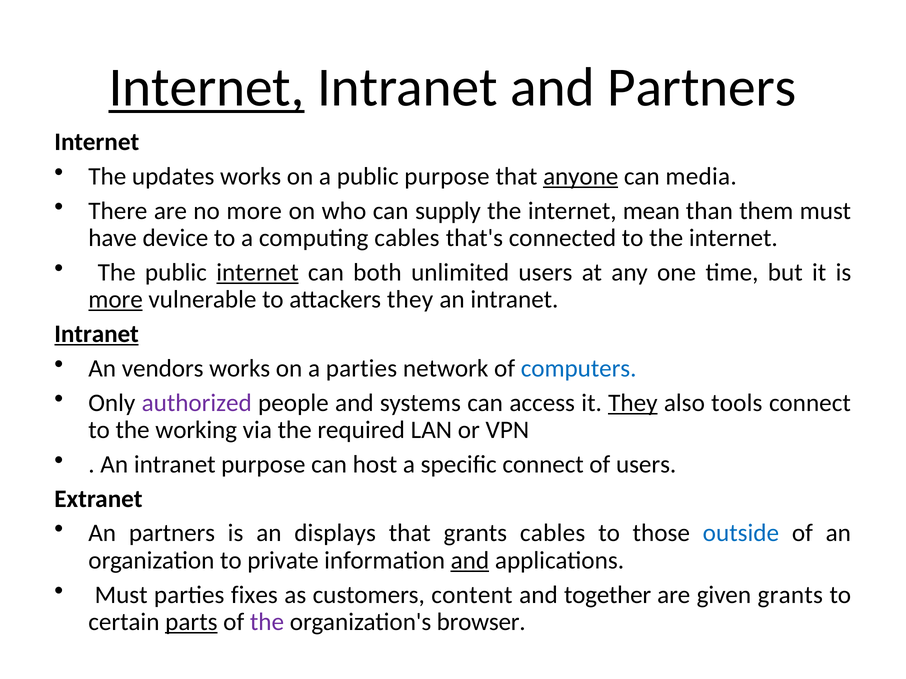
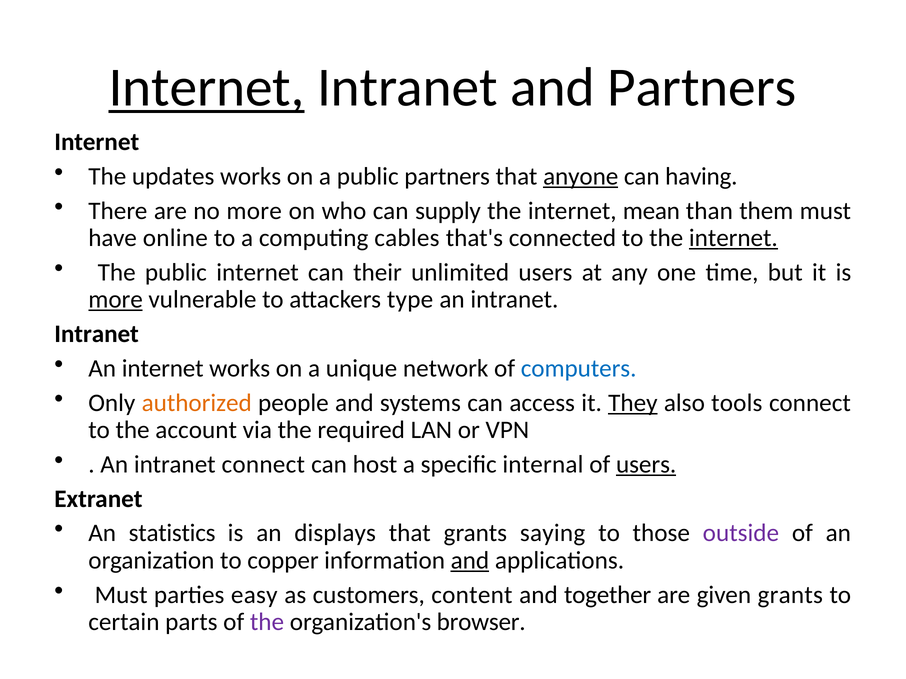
public purpose: purpose -> partners
media: media -> having
device: device -> online
internet at (733, 238) underline: none -> present
internet at (258, 273) underline: present -> none
both: both -> their
attackers they: they -> type
Intranet at (97, 334) underline: present -> none
An vendors: vendors -> internet
a parties: parties -> unique
authorized colour: purple -> orange
working: working -> account
intranet purpose: purpose -> connect
specific connect: connect -> internal
users at (646, 465) underline: none -> present
An partners: partners -> statistics
grants cables: cables -> saying
outside colour: blue -> purple
private: private -> copper
fixes: fixes -> easy
parts underline: present -> none
